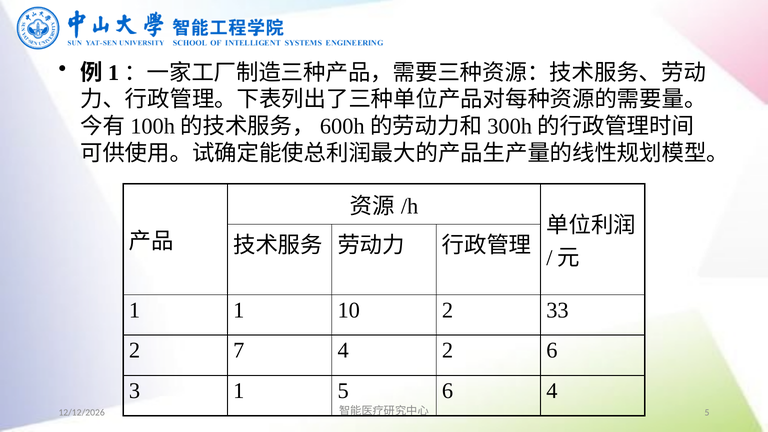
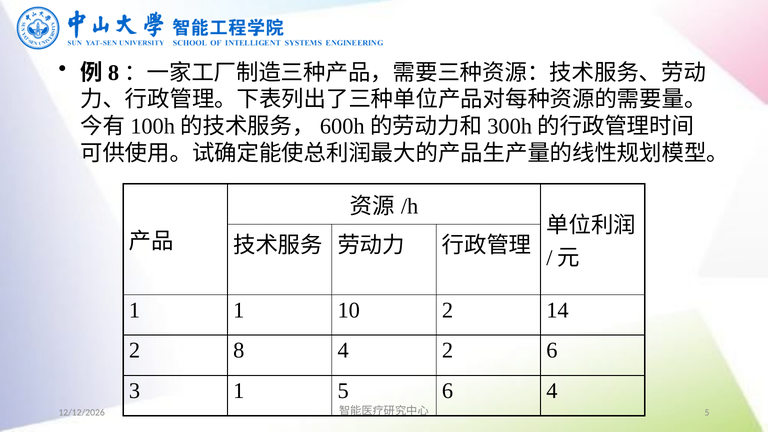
1 at (113, 73): 1 -> 8
33: 33 -> 14
2 7: 7 -> 8
